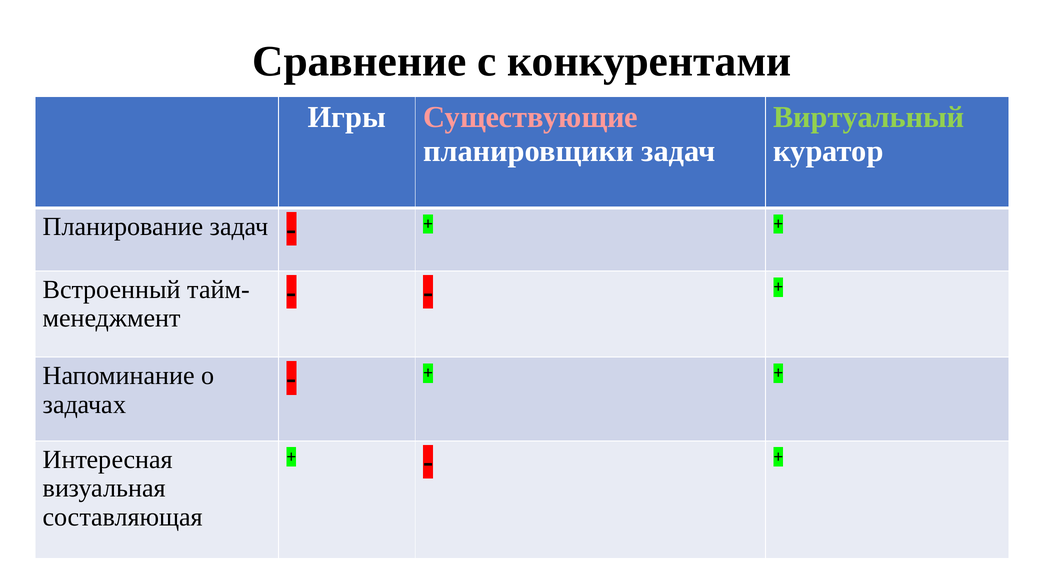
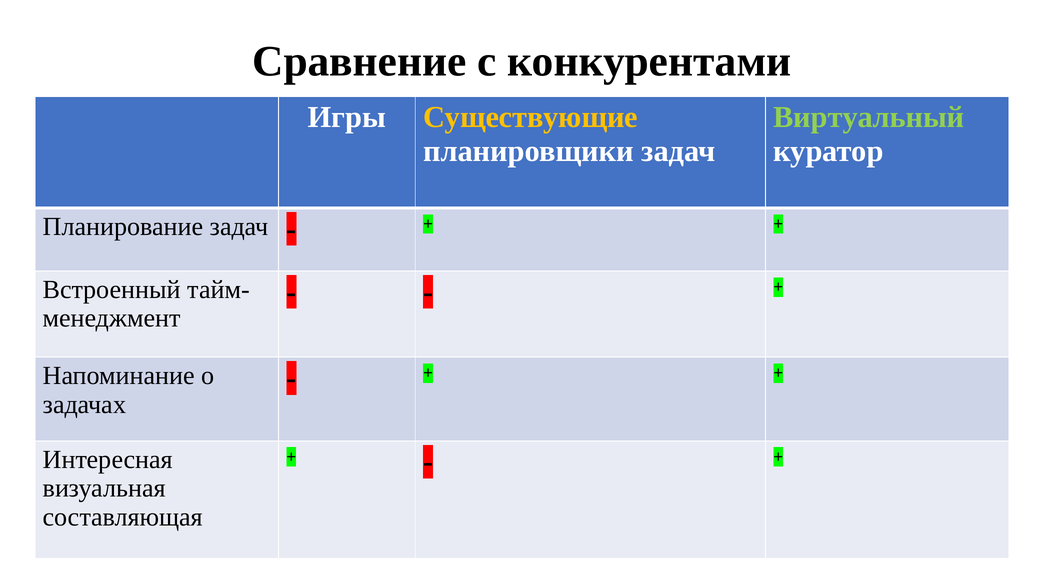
Существующие colour: pink -> yellow
